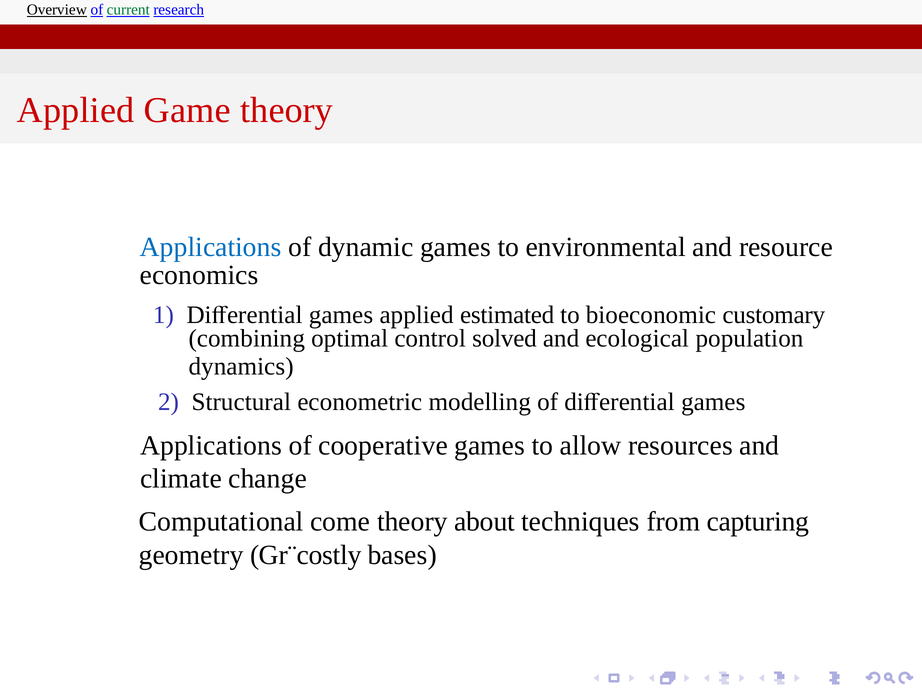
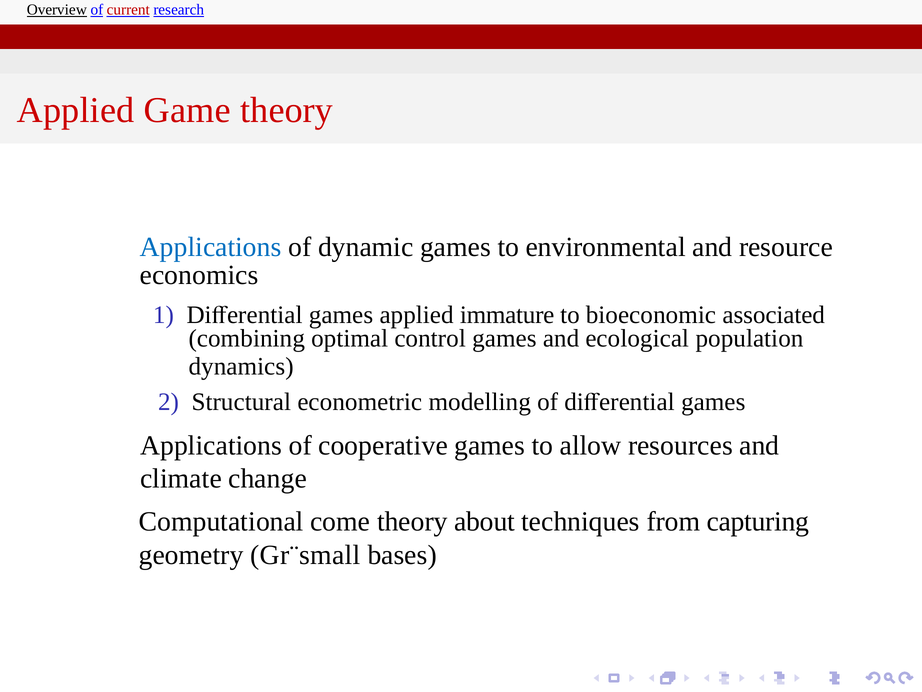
current colour: green -> red
estimated: estimated -> immature
customary: customary -> associated
control solved: solved -> games
Gr¨costly: Gr¨costly -> Gr¨small
